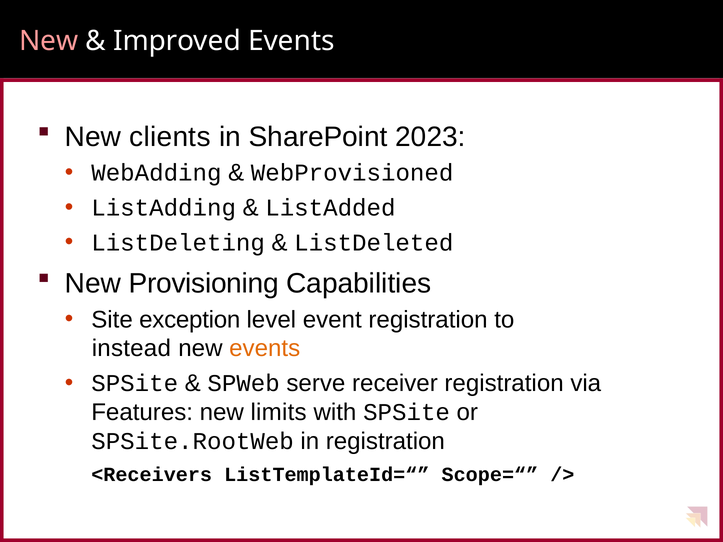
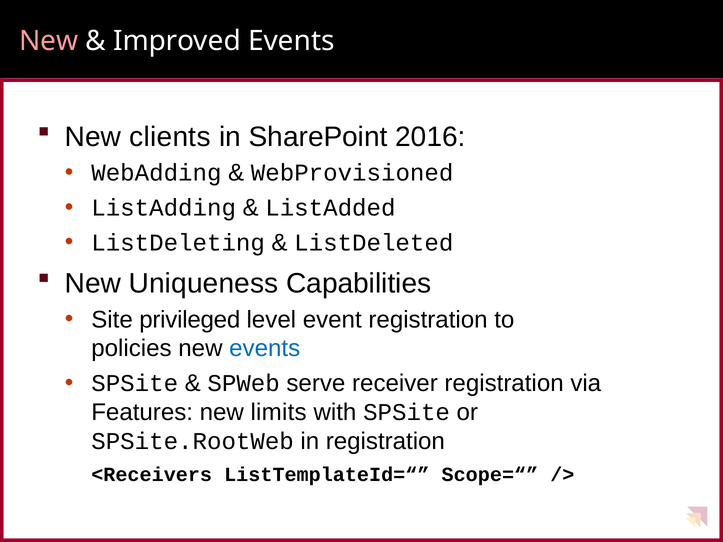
2023: 2023 -> 2016
Provisioning: Provisioning -> Uniqueness
exception: exception -> privileged
instead: instead -> policies
events at (265, 349) colour: orange -> blue
